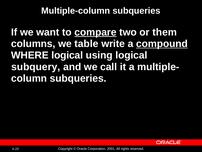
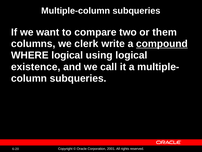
compare underline: present -> none
table: table -> clerk
subquery: subquery -> existence
